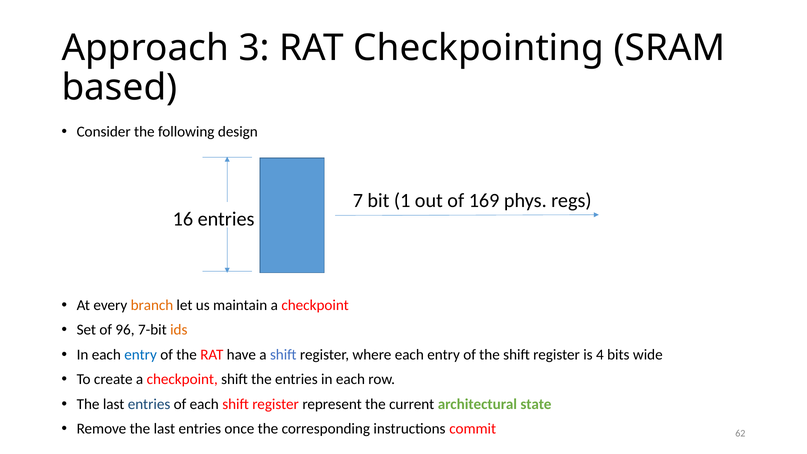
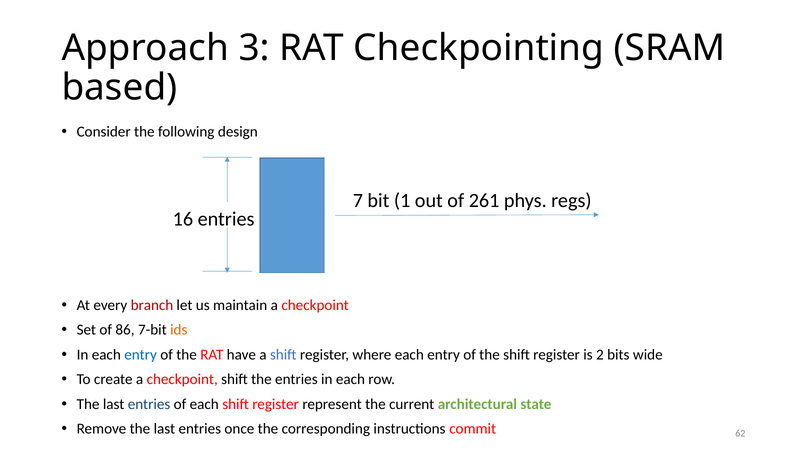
169: 169 -> 261
branch colour: orange -> red
96: 96 -> 86
4: 4 -> 2
